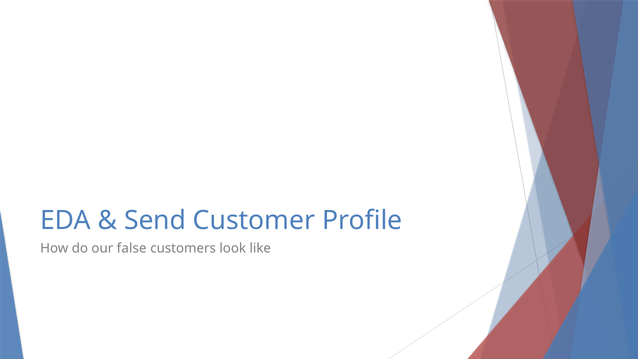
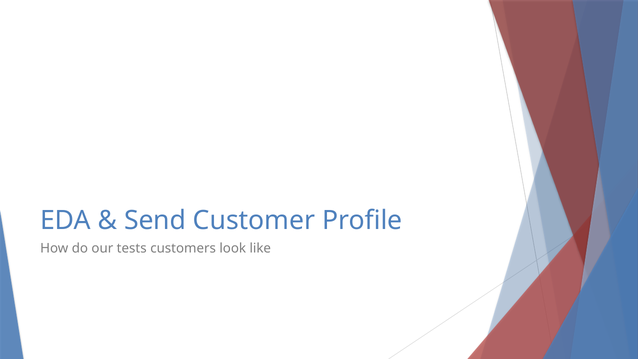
false: false -> tests
